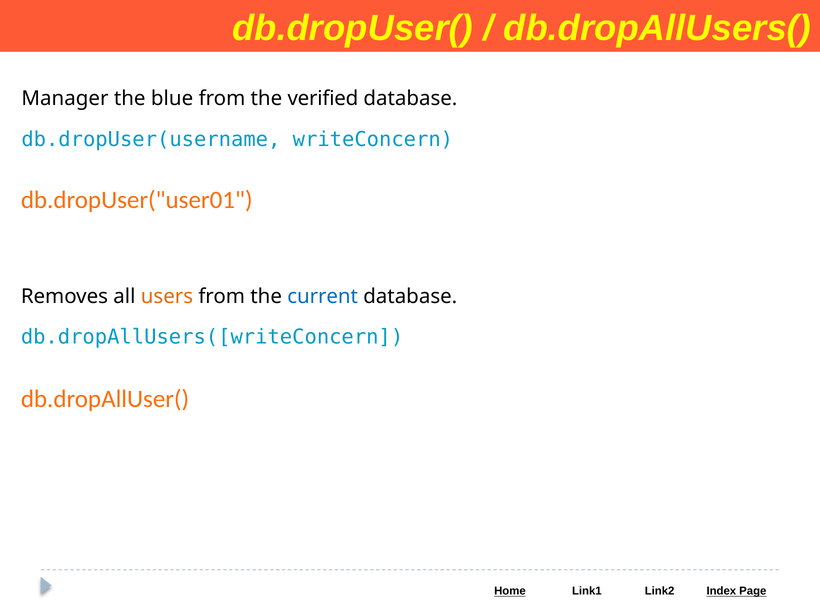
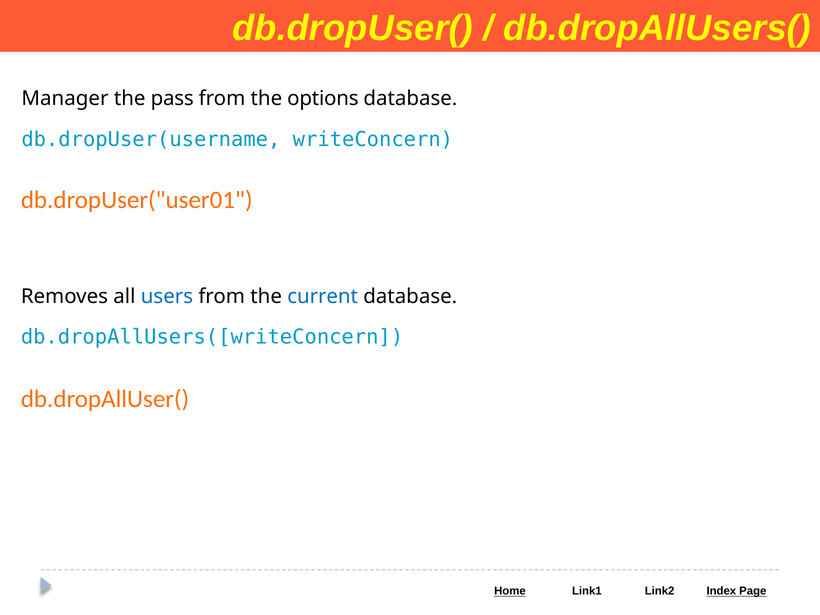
blue: blue -> pass
verified: verified -> options
users colour: orange -> blue
